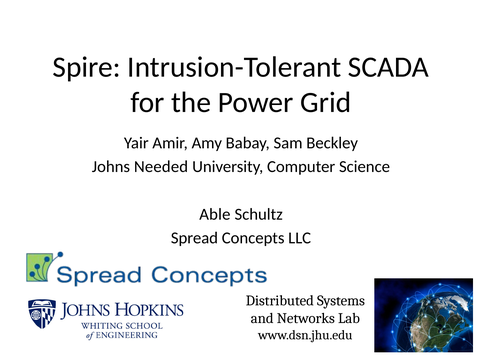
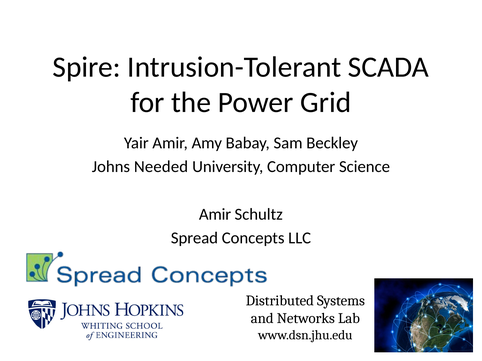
Able at (215, 215): Able -> Amir
